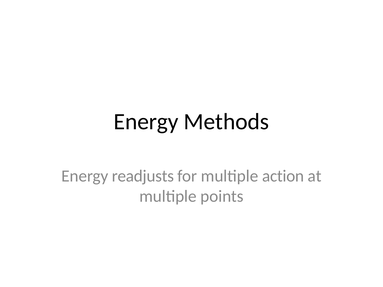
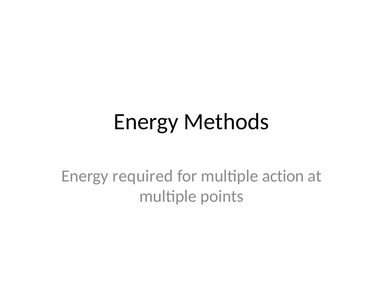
readjusts: readjusts -> required
